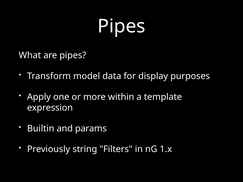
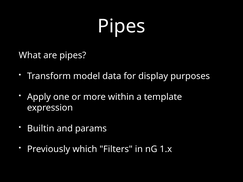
string: string -> which
